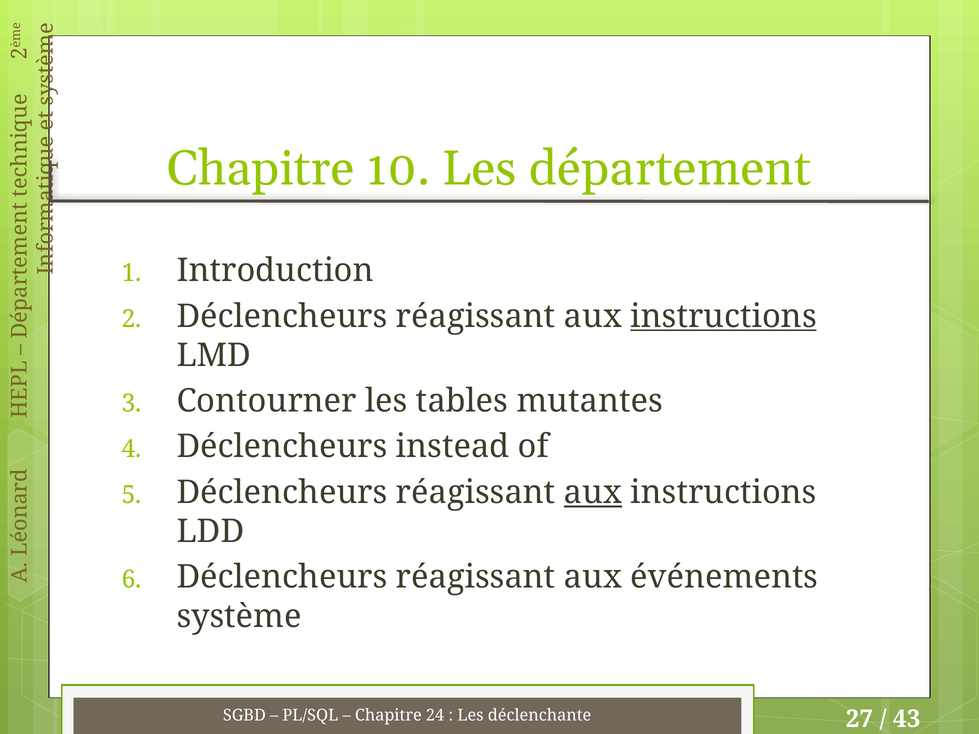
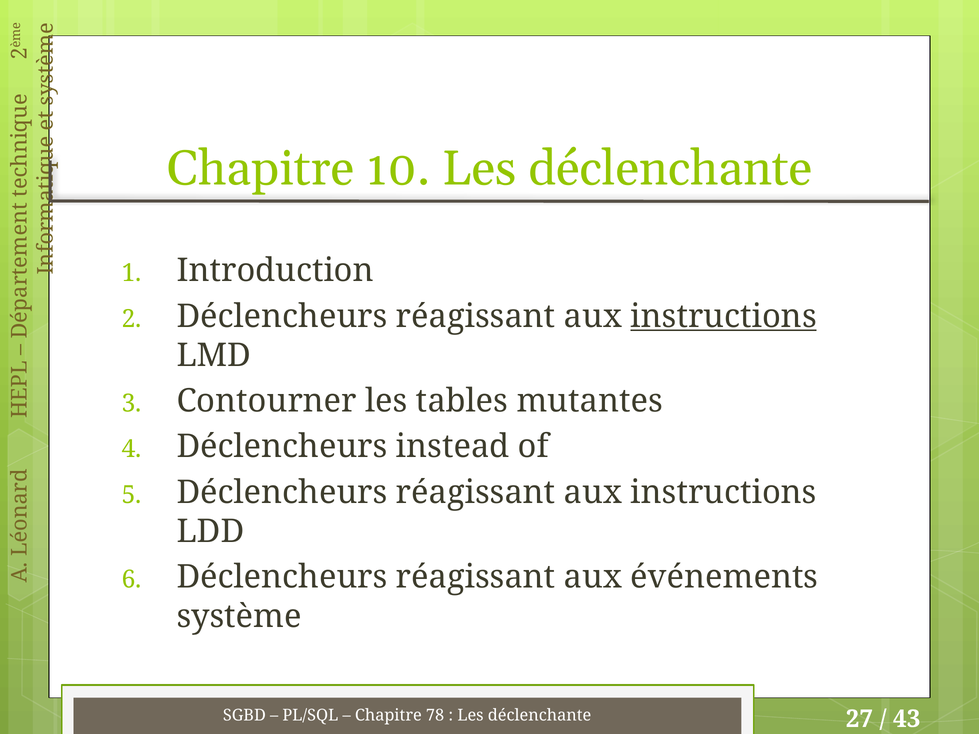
10 Les département: département -> déclenchante
aux at (593, 493) underline: present -> none
24: 24 -> 78
